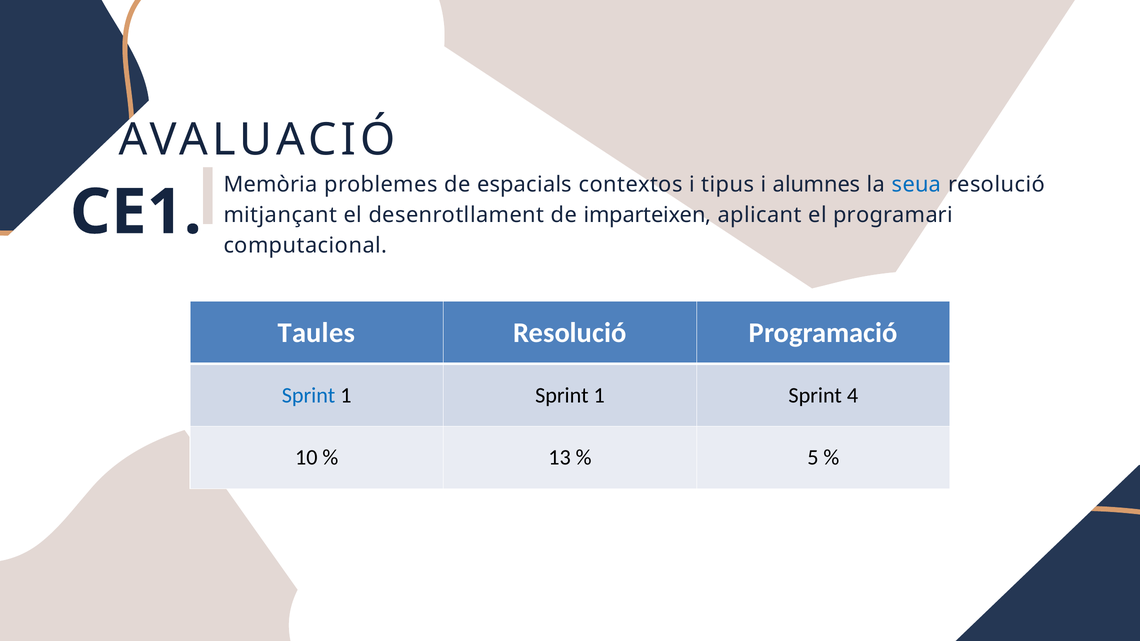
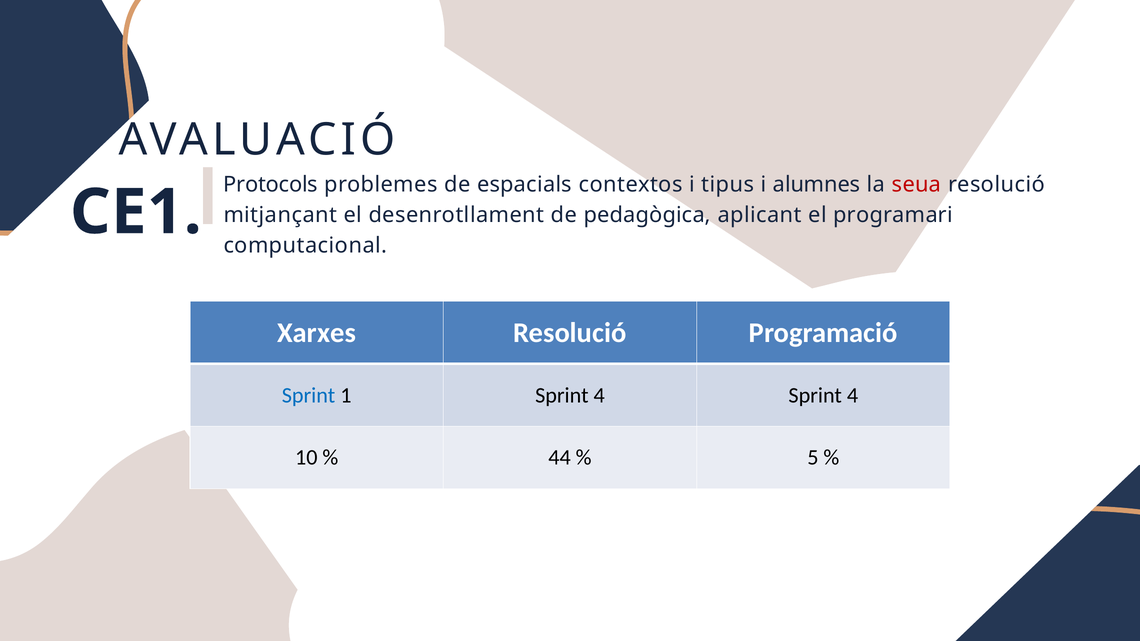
Memòria: Memòria -> Protocols
seua colour: blue -> red
imparteixen: imparteixen -> pedagògica
Taules: Taules -> Xarxes
1 Sprint 1: 1 -> 4
13: 13 -> 44
